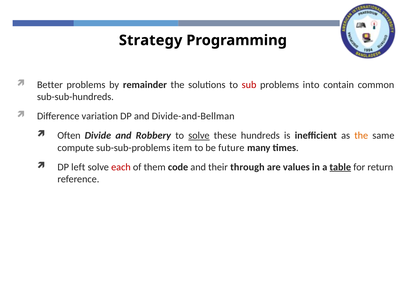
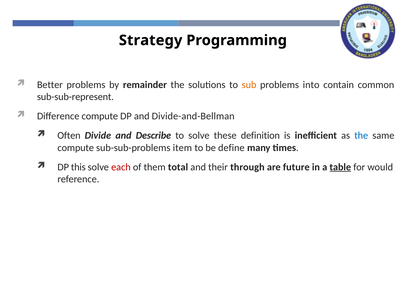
sub colour: red -> orange
sub-sub-hundreds: sub-sub-hundreds -> sub-sub-represent
Difference variation: variation -> compute
Robbery: Robbery -> Describe
solve at (199, 135) underline: present -> none
hundreds: hundreds -> definition
the at (361, 135) colour: orange -> blue
future: future -> define
left: left -> this
code: code -> total
values: values -> future
return: return -> would
